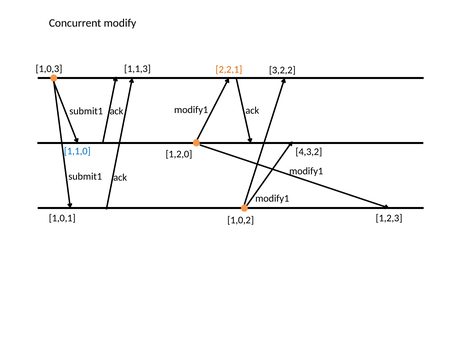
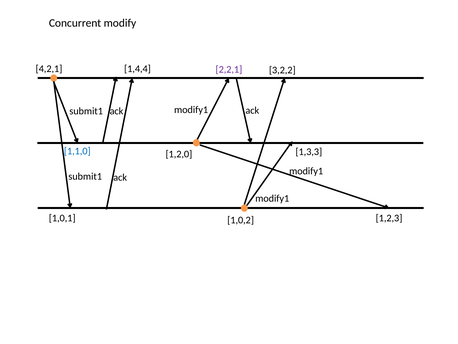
1,0,3: 1,0,3 -> 4,2,1
1,1,3: 1,1,3 -> 1,4,4
2,2,1 colour: orange -> purple
4,3,2: 4,3,2 -> 1,3,3
